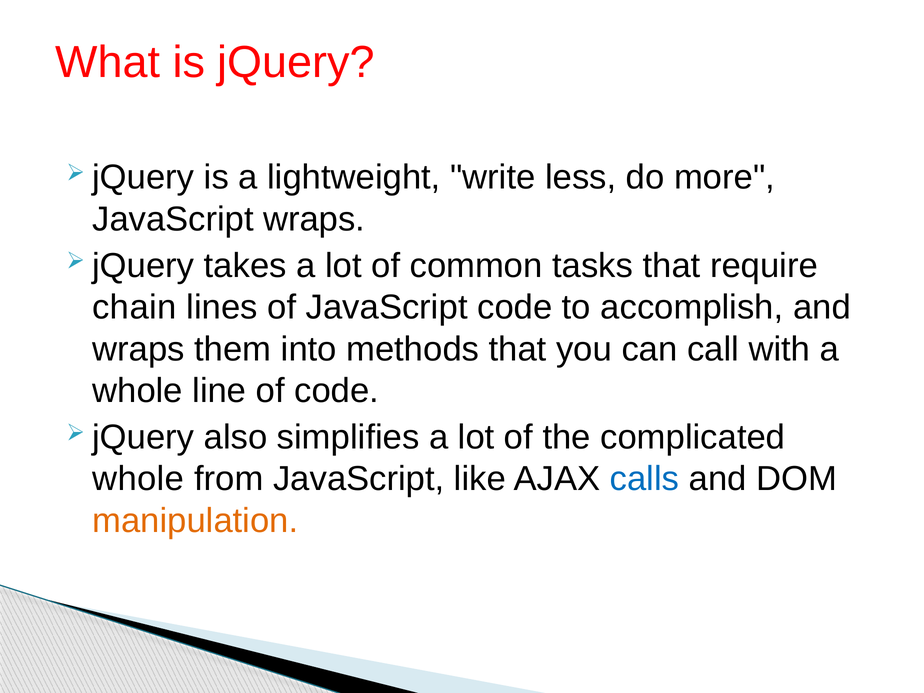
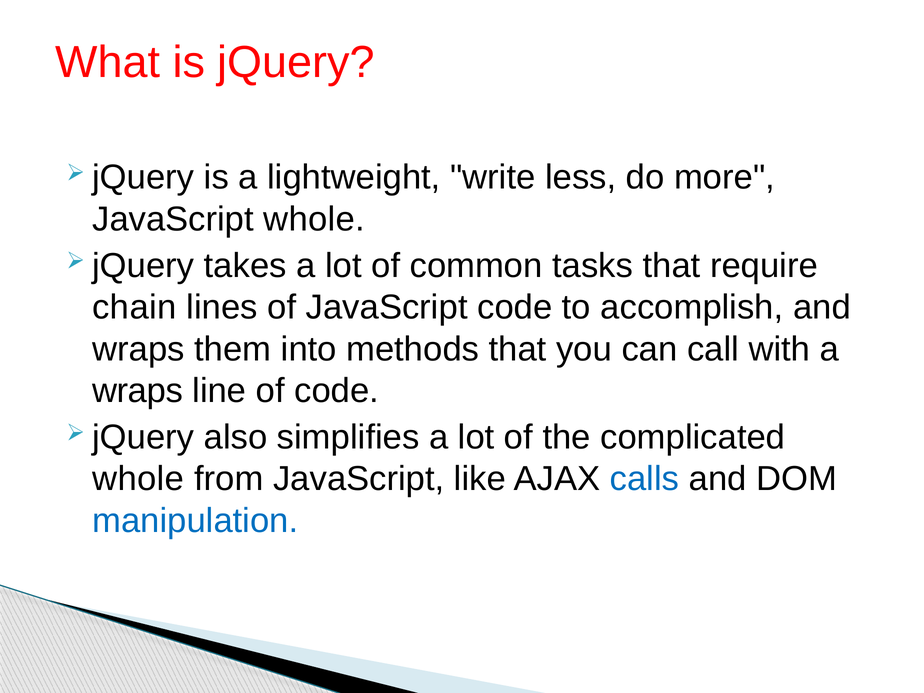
JavaScript wraps: wraps -> whole
whole at (137, 391): whole -> wraps
manipulation colour: orange -> blue
